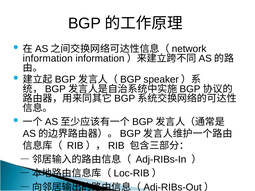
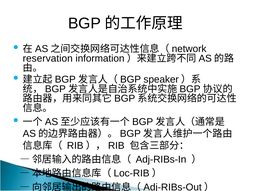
information at (48, 58): information -> reservation
